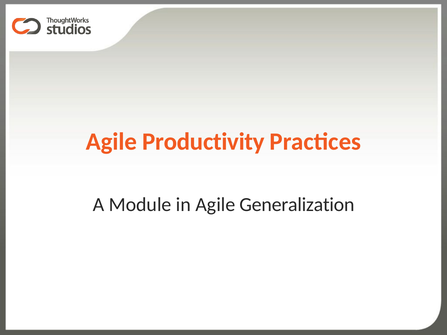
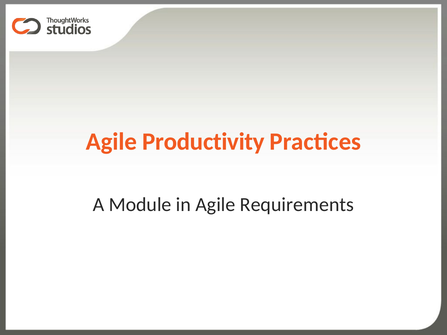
Generalization: Generalization -> Requirements
